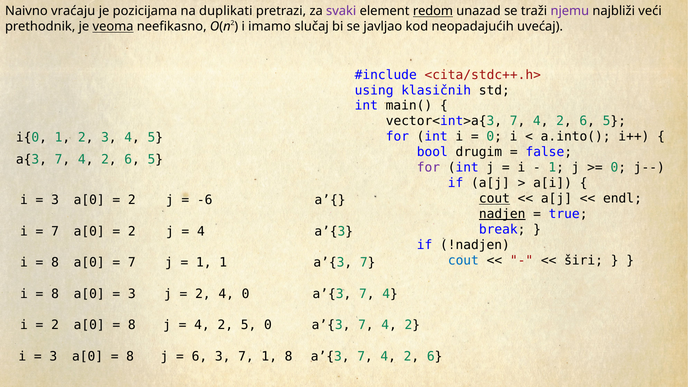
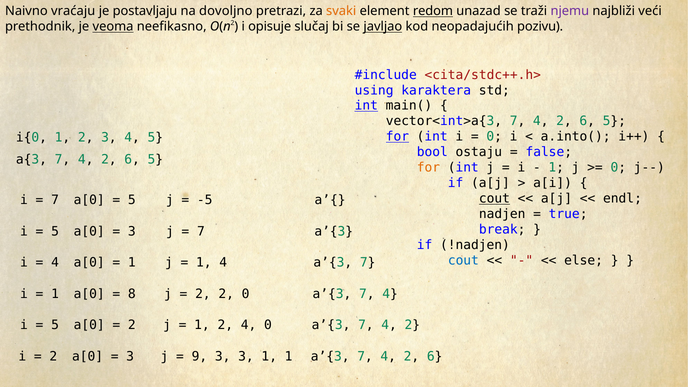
pozicijama: pozicijama -> postavljaju
duplikati: duplikati -> dovoljno
svaki colour: purple -> orange
imamo: imamo -> opisuje
javljao underline: none -> present
uvećaj: uvećaj -> pozivu
klasičnih: klasičnih -> karaktera
int at (366, 106) underline: none -> present
for at (397, 137) underline: none -> present
drugim: drugim -> ostaju
for at (428, 168) colour: purple -> orange
3 at (55, 200): 3 -> 7
2 at (132, 200): 2 -> 5
-6: -6 -> -5
nadjen underline: present -> none
4 at (201, 231): 4 -> 7
7 at (55, 231): 7 -> 5
2 at (132, 231): 2 -> 3
širi: širi -> else
8 at (55, 263): 8 -> 4
7 at (132, 263): 7 -> 1
1 1: 1 -> 4
8 at (55, 294): 8 -> 1
3 at (132, 294): 3 -> 8
2 4: 4 -> 2
2 at (55, 325): 2 -> 5
8 at (132, 325): 8 -> 2
4 at (202, 325): 4 -> 1
2 5: 5 -> 4
3 at (53, 356): 3 -> 2
8 at (130, 356): 8 -> 3
6 at (199, 356): 6 -> 9
3 7: 7 -> 3
1 8: 8 -> 1
